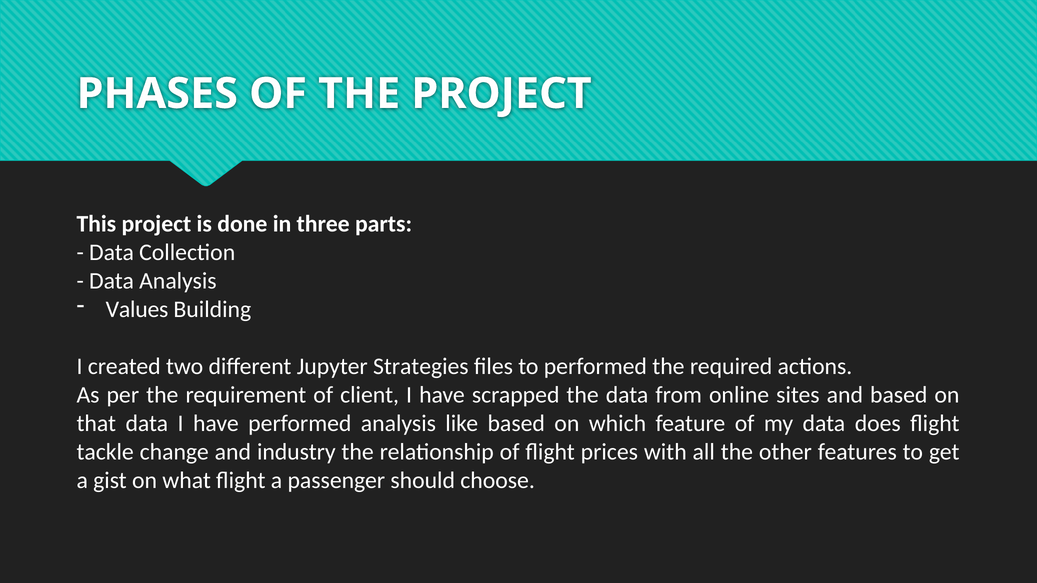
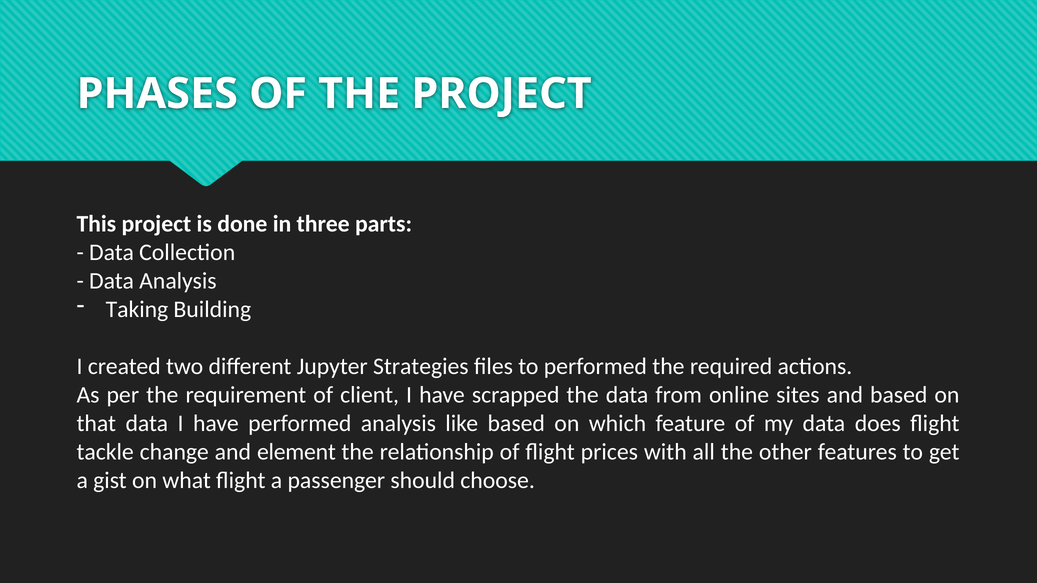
Values: Values -> Taking
industry: industry -> element
